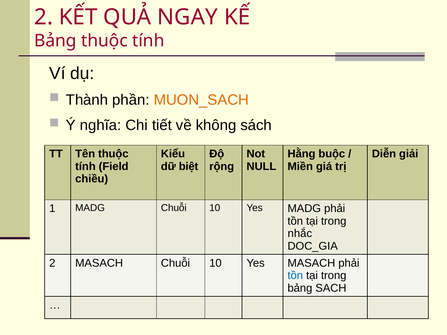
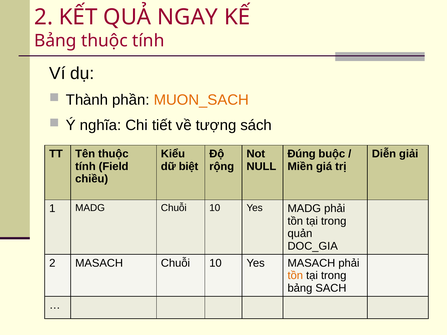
không: không -> tượng
Hằng: Hằng -> Đúng
nhắc: nhắc -> quản
tồn at (295, 276) colour: blue -> orange
